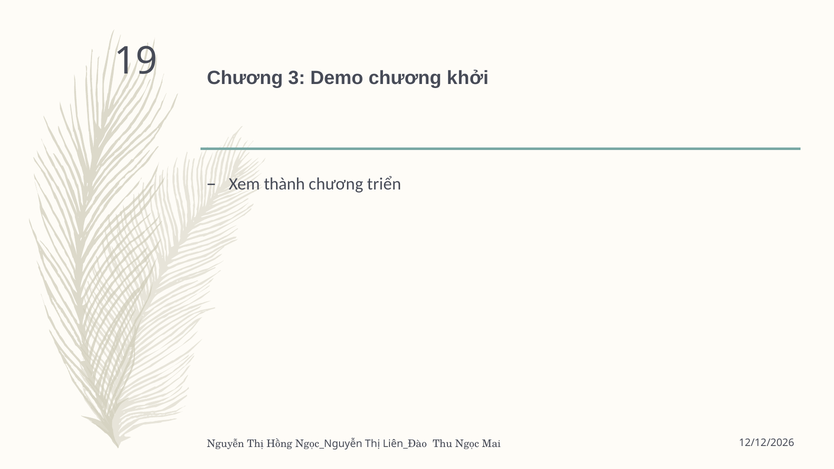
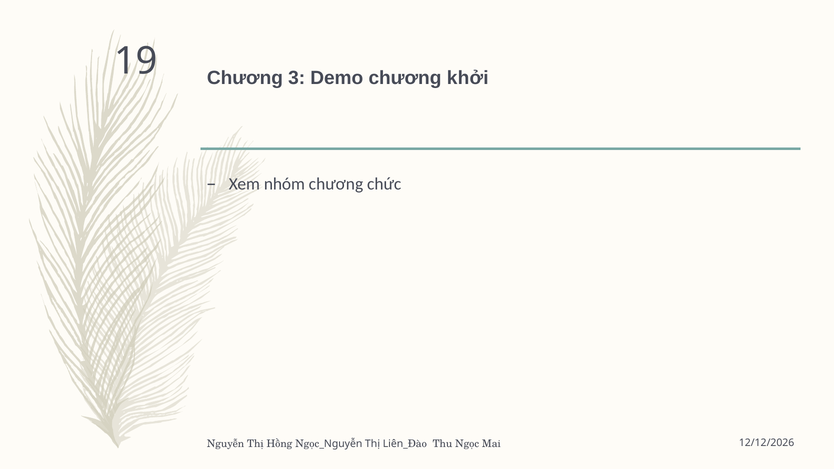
thành: thành -> nhóm
triển: triển -> chức
